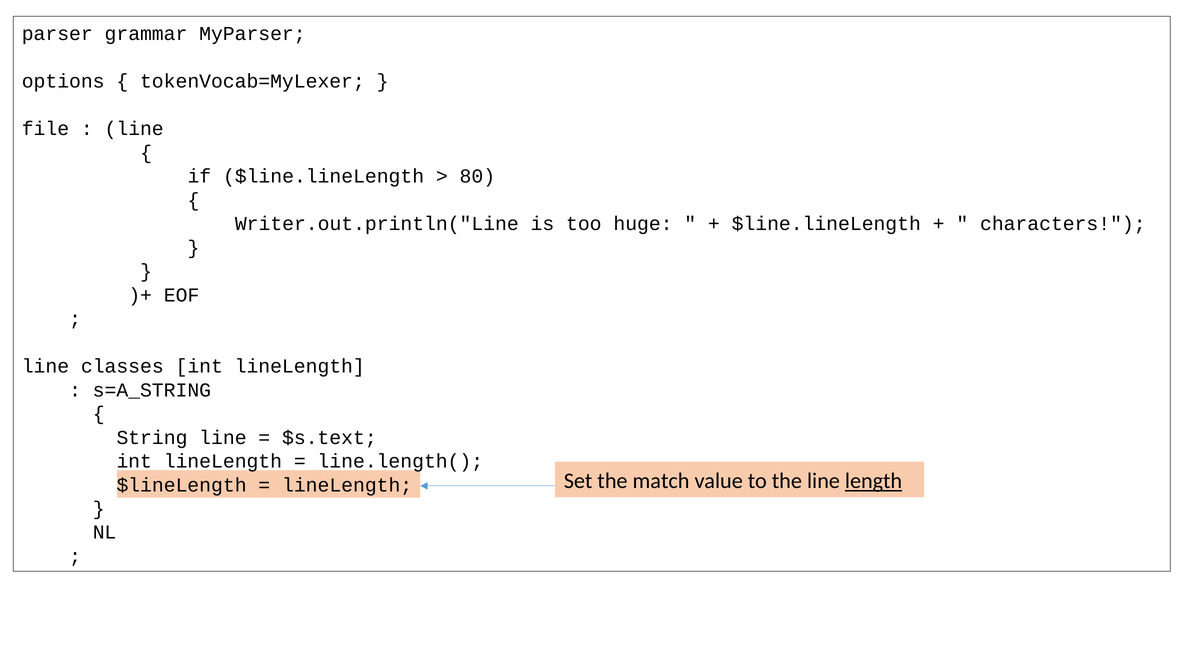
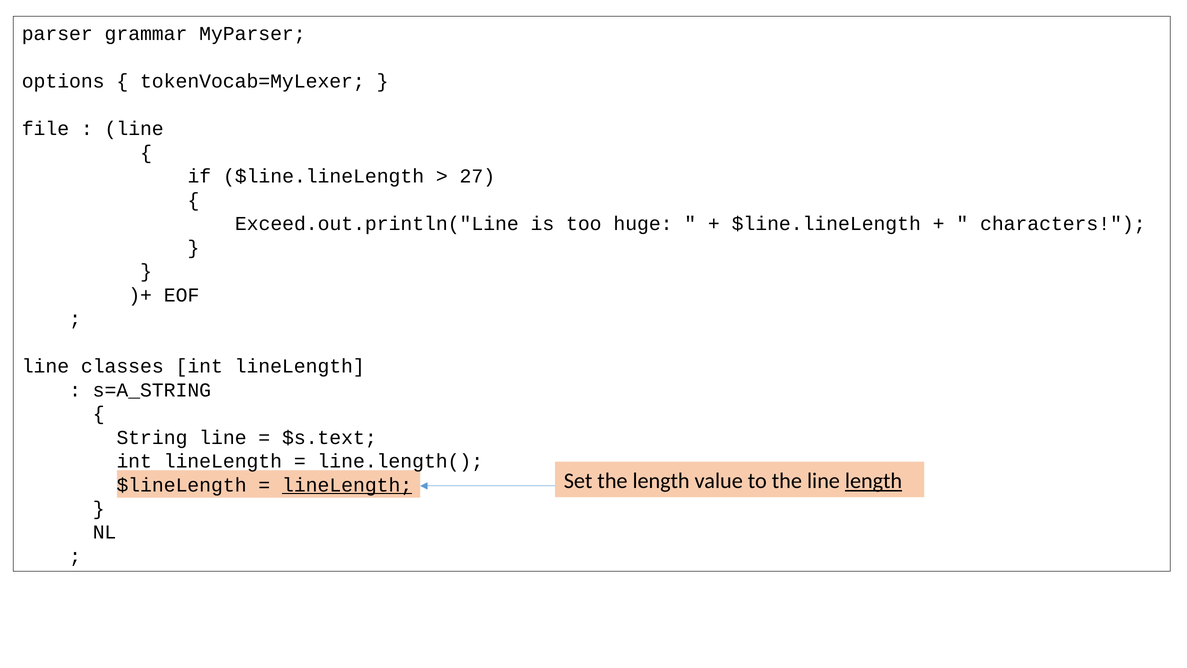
80: 80 -> 27
Writer.out.println("Line: Writer.out.println("Line -> Exceed.out.println("Line
the match: match -> length
lineLength at (347, 485) underline: none -> present
